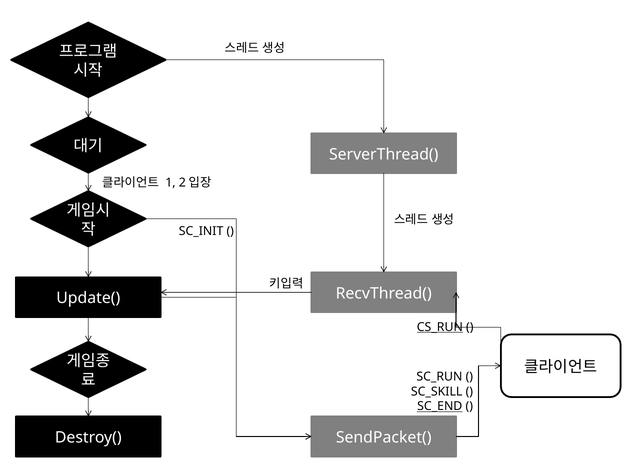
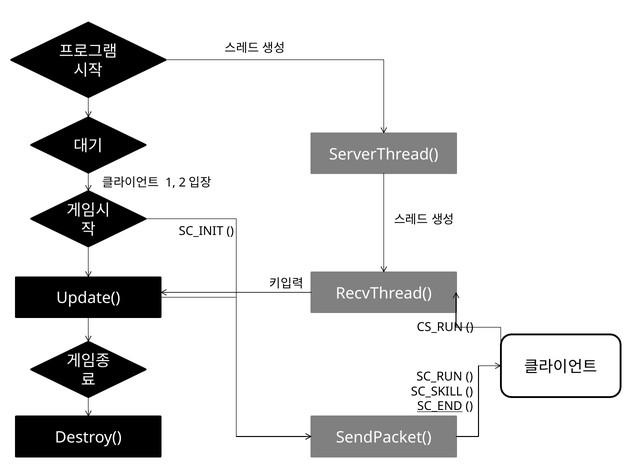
CS_RUN underline: present -> none
